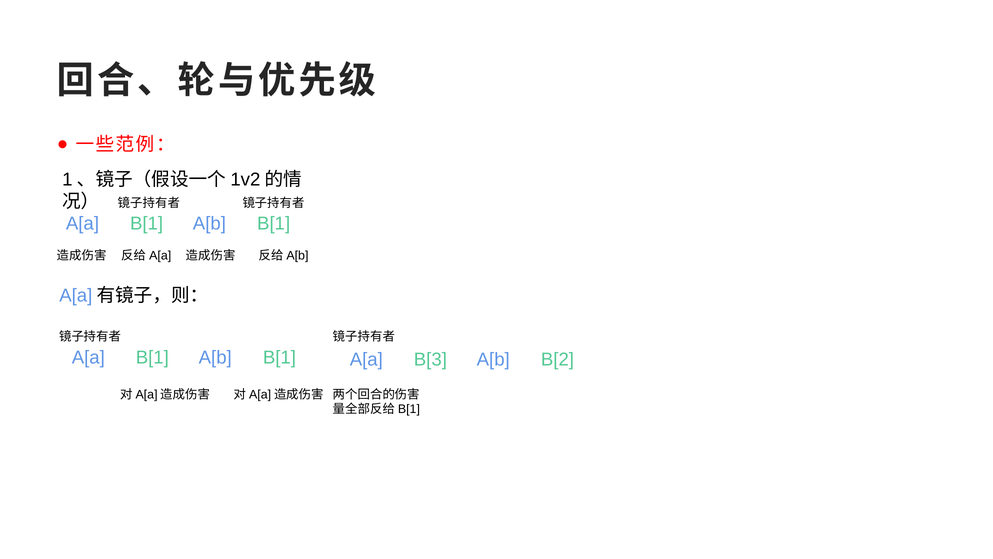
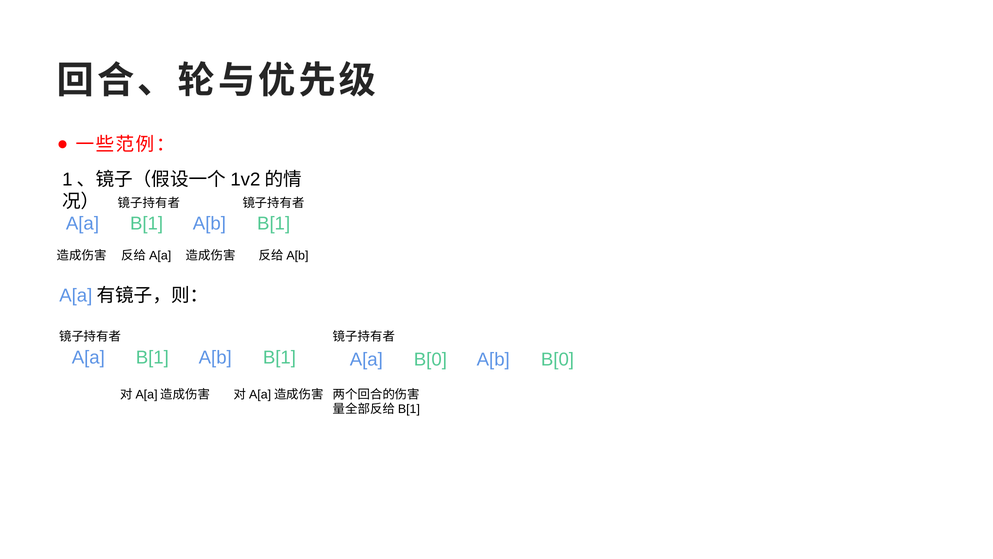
A[a B[3: B[3 -> B[0
A[b B[2: B[2 -> B[0
